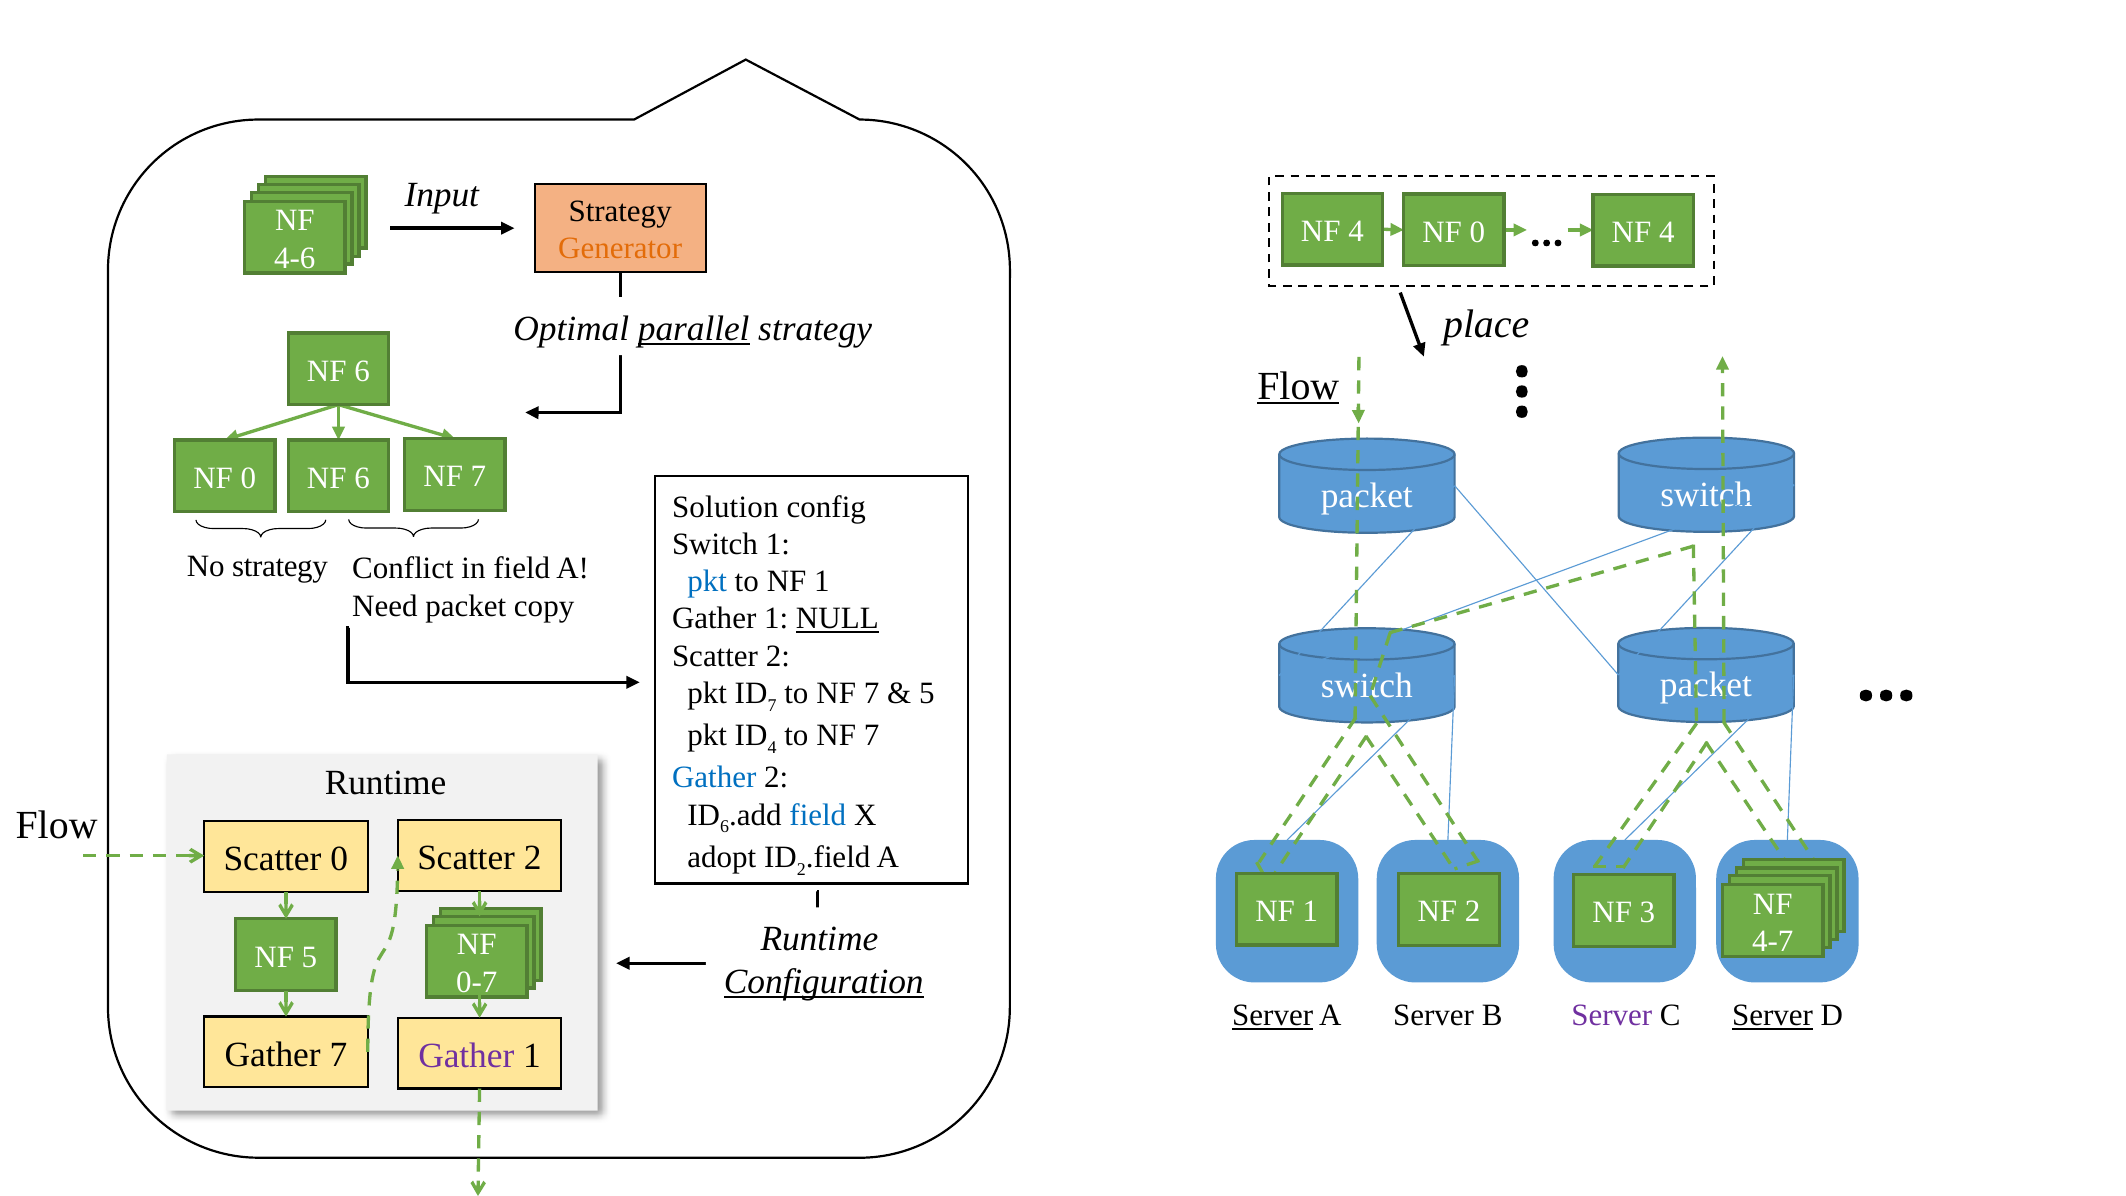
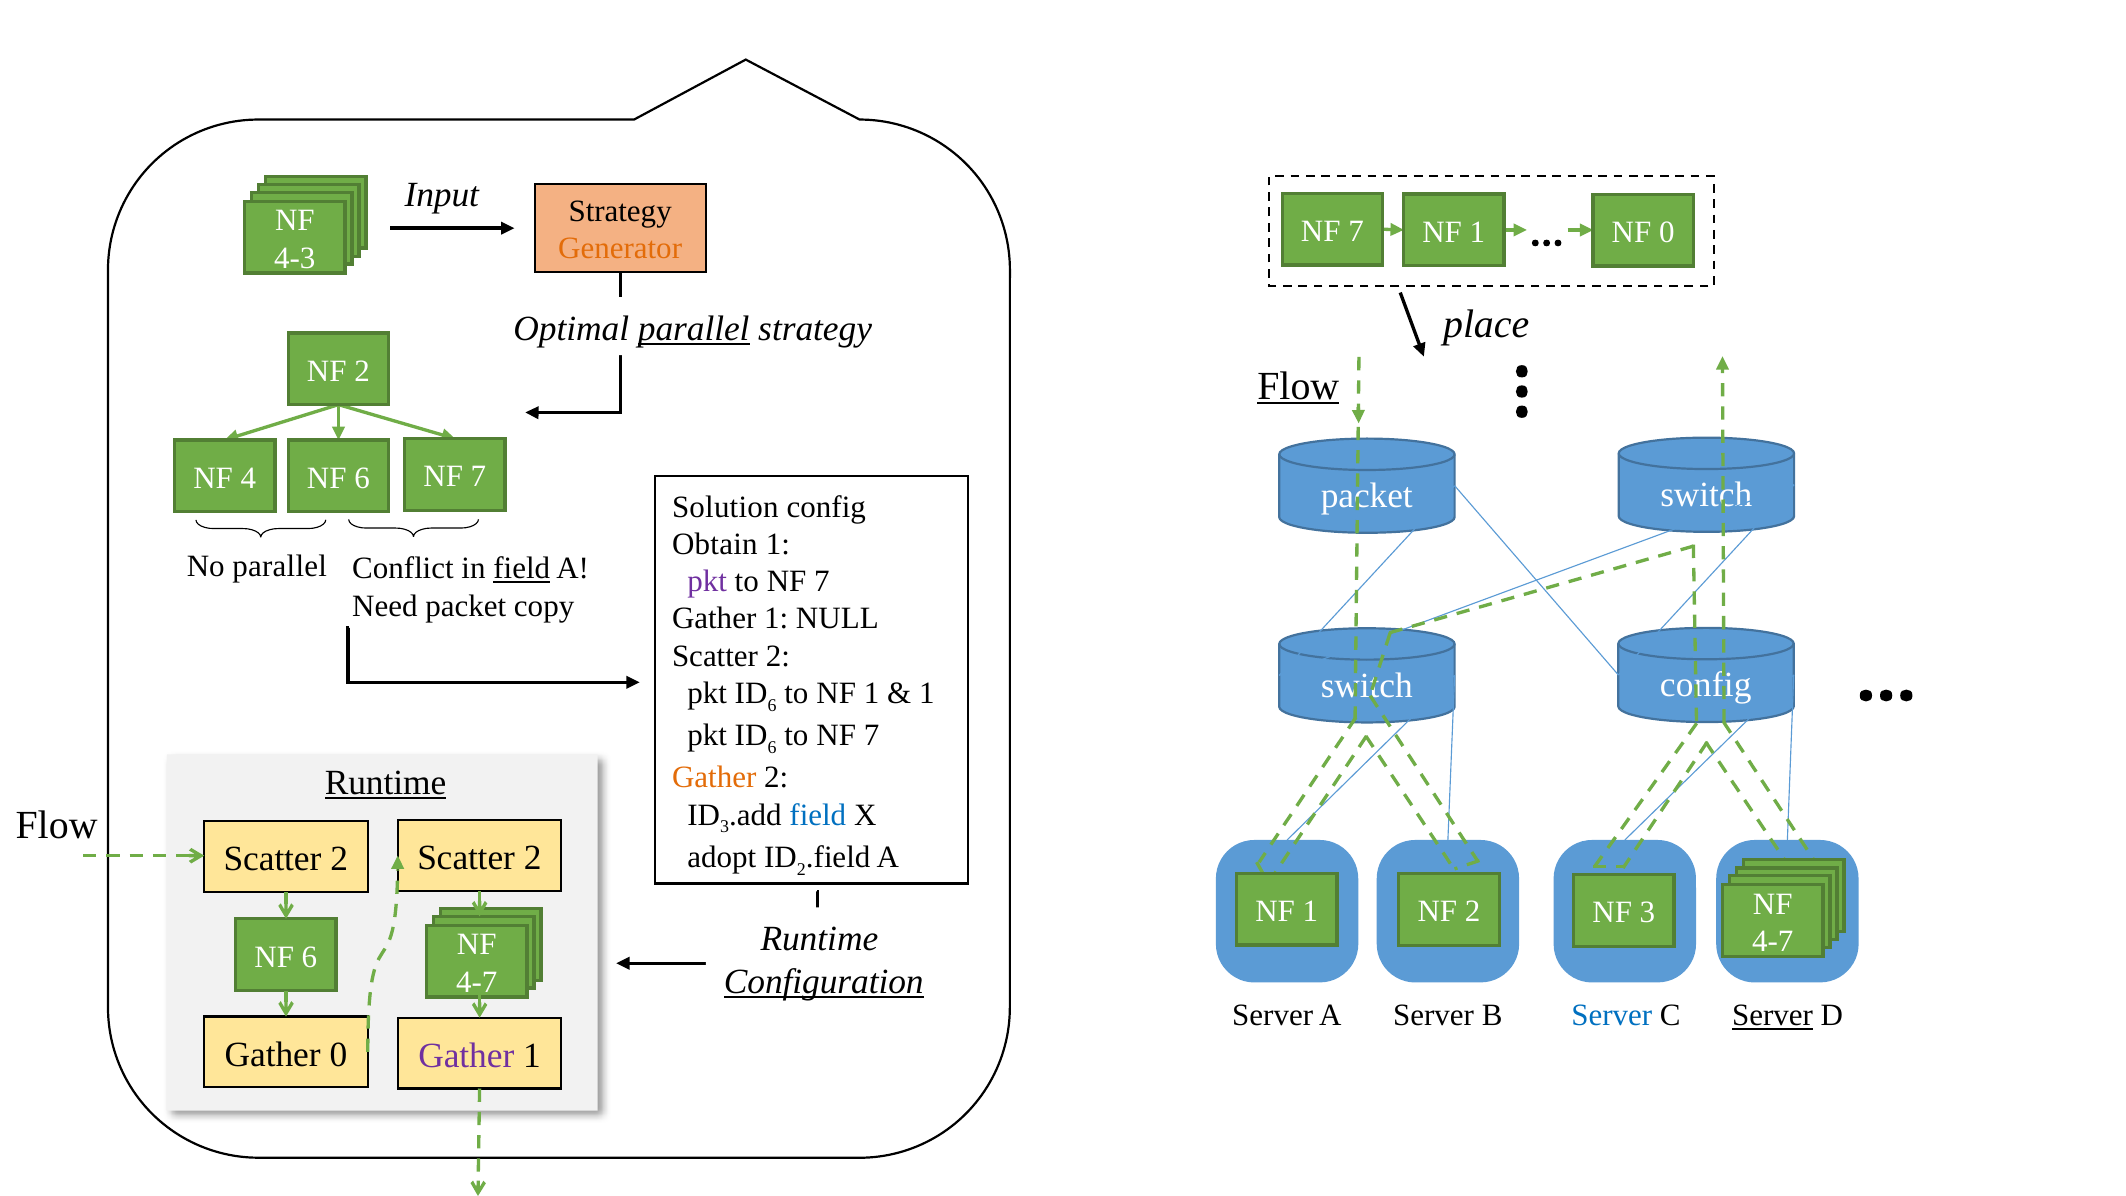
4 at (1356, 231): 4 -> 7
0 at (1477, 232): 0 -> 1
4 at (1667, 232): 4 -> 0
4-6: 4-6 -> 4-3
6 at (362, 371): 6 -> 2
0 at (248, 478): 0 -> 4
Switch at (715, 544): Switch -> Obtain
No strategy: strategy -> parallel
field at (522, 568) underline: none -> present
pkt at (707, 581) colour: blue -> purple
1 at (822, 581): 1 -> 7
NULL underline: present -> none
switch packet: packet -> config
7 at (772, 705): 7 -> 6
7 at (872, 693): 7 -> 1
5 at (927, 693): 5 -> 1
4 at (772, 747): 4 -> 6
Gather at (714, 778) colour: blue -> orange
Runtime at (386, 783) underline: none -> present
6 at (725, 827): 6 -> 3
0 at (339, 859): 0 -> 2
5 at (310, 957): 5 -> 6
0-7 at (477, 982): 0-7 -> 4-7
Server at (1273, 1015) underline: present -> none
Server at (1612, 1016) colour: purple -> blue
Gather 7: 7 -> 0
